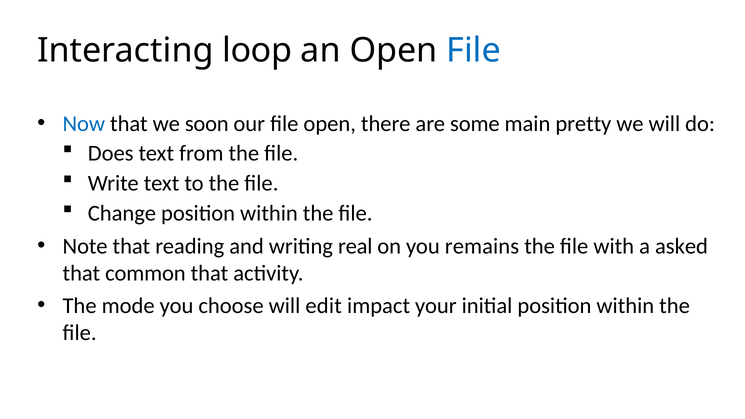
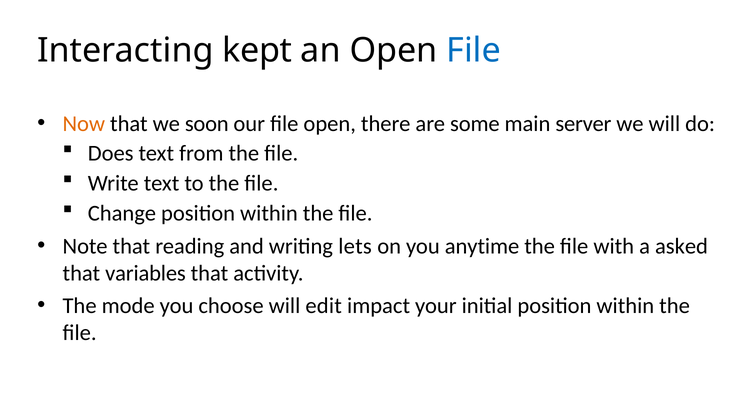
loop: loop -> kept
Now colour: blue -> orange
pretty: pretty -> server
real: real -> lets
remains: remains -> anytime
common: common -> variables
